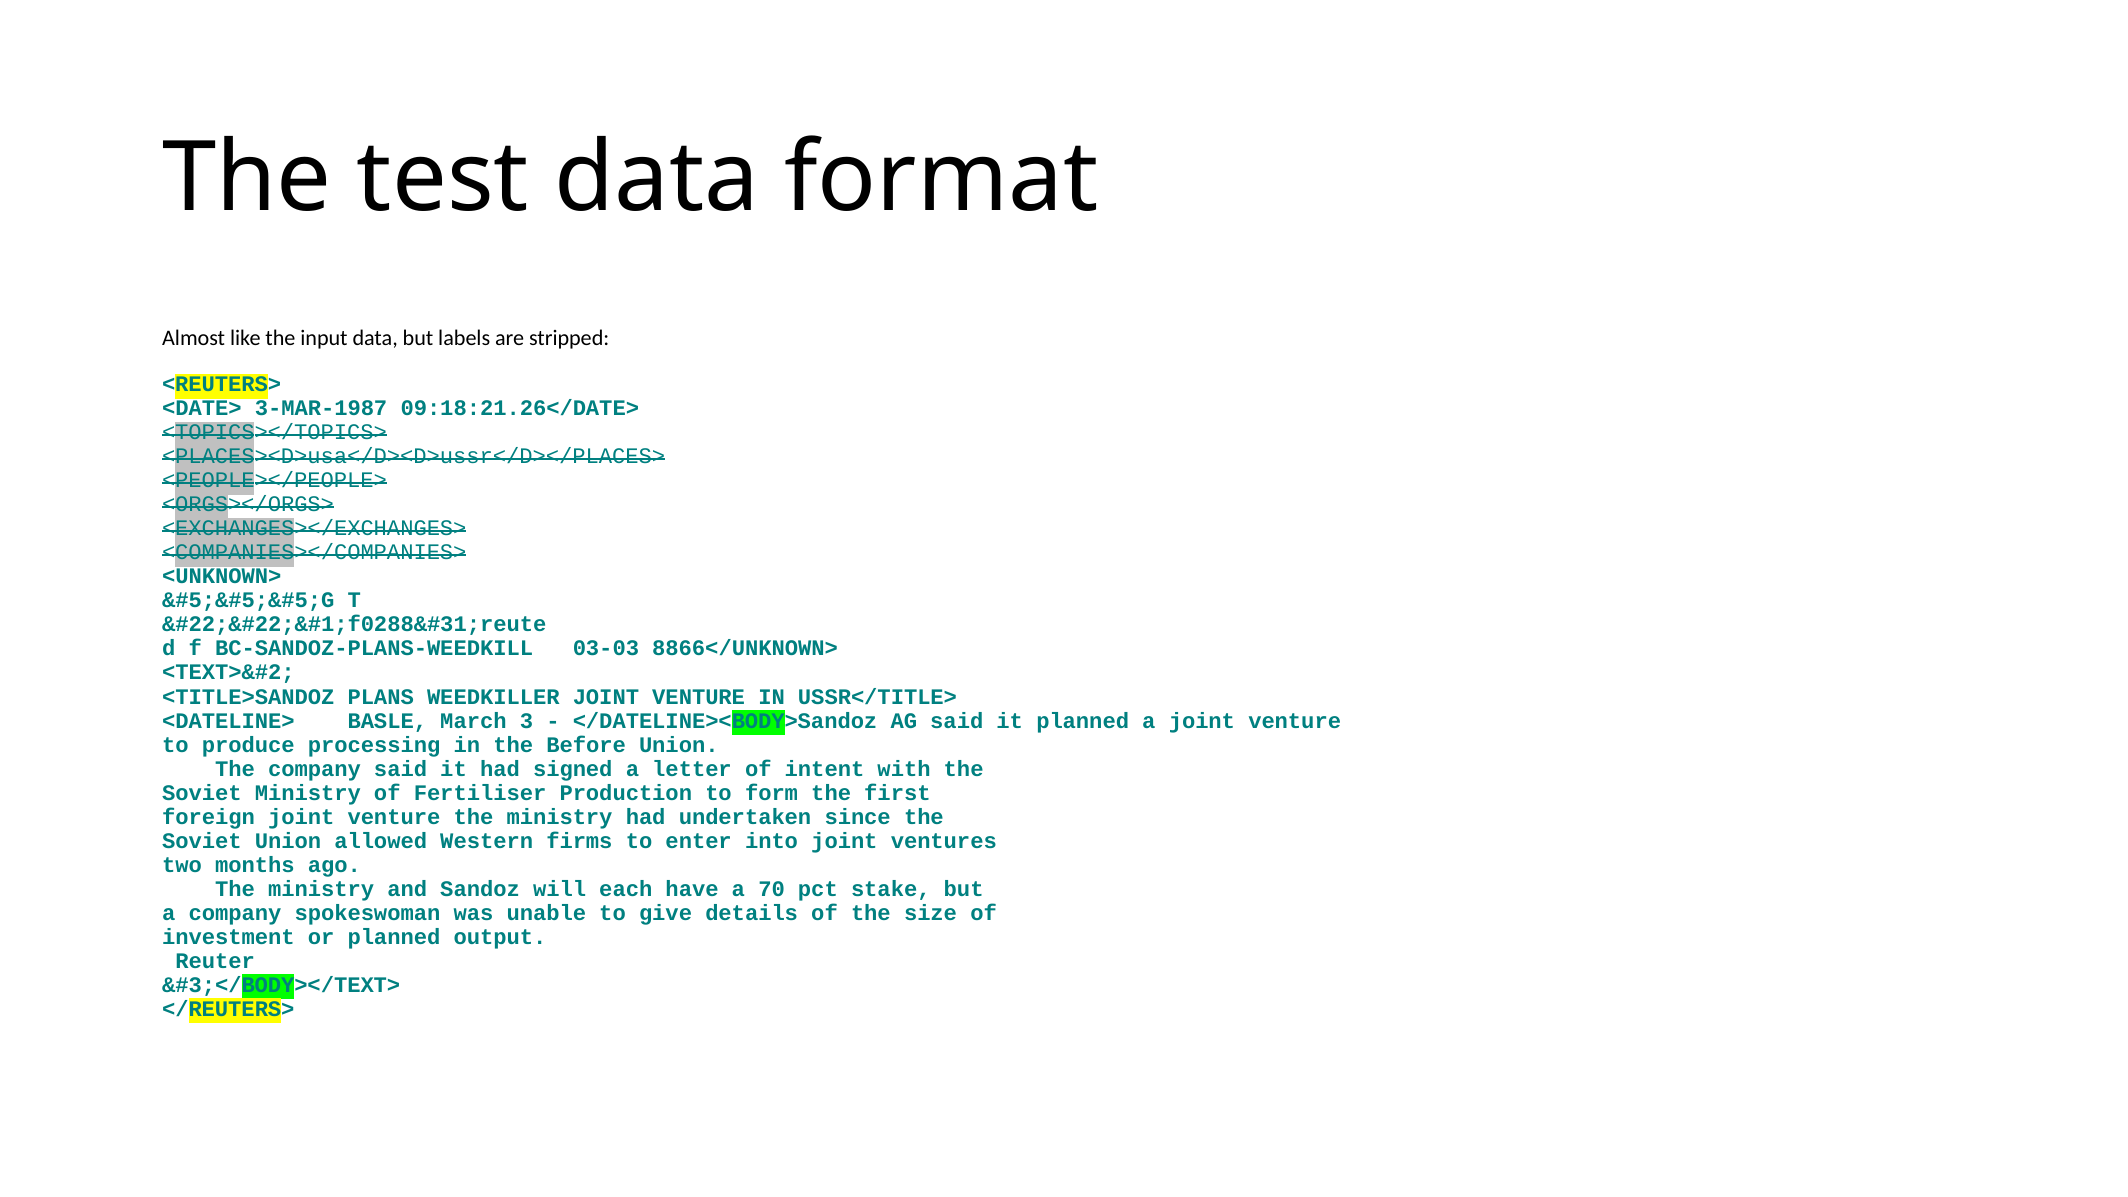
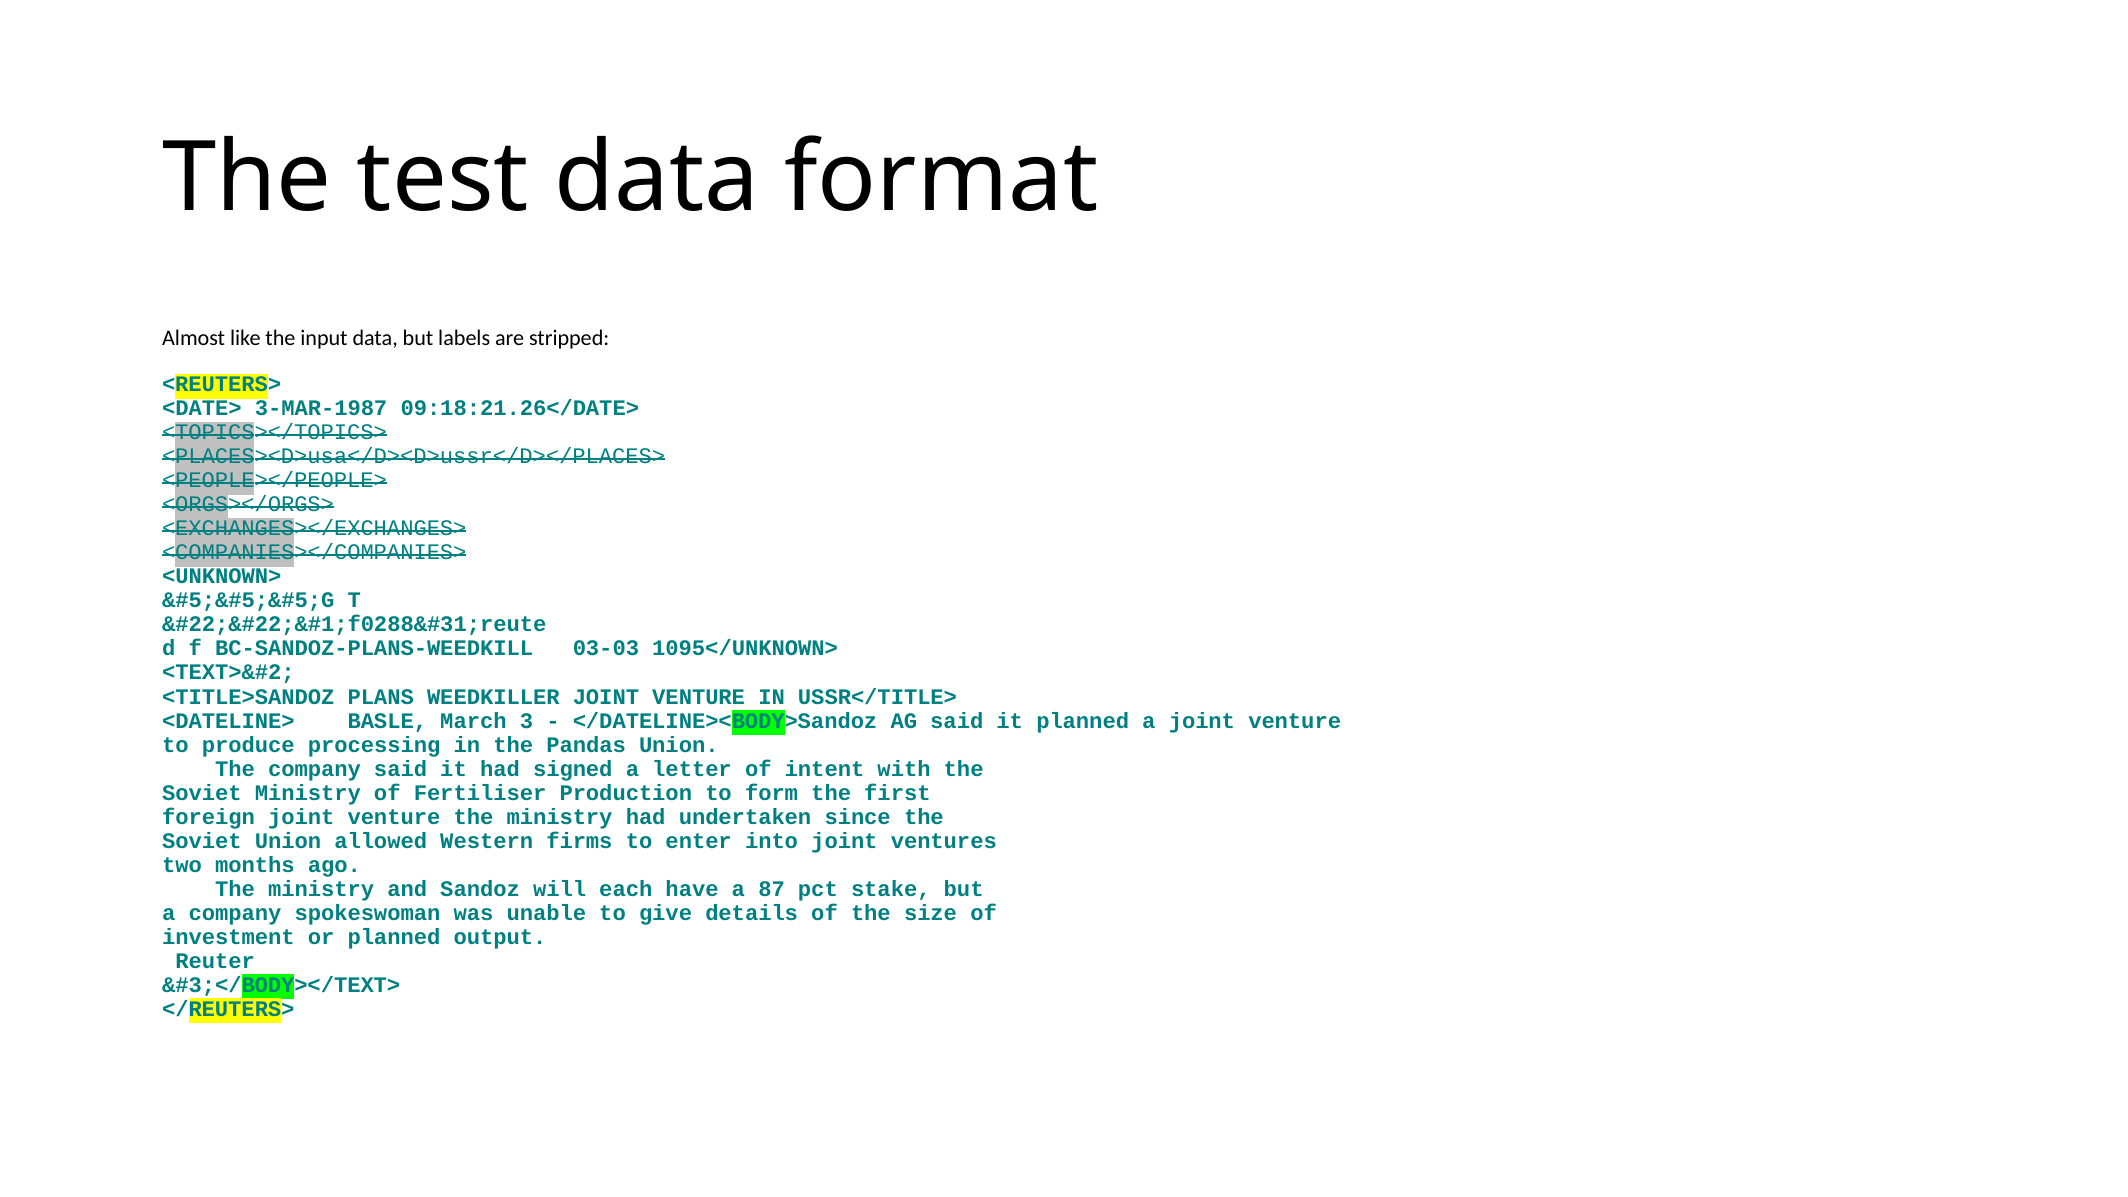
8866</UNKNOWN>: 8866</UNKNOWN> -> 1095</UNKNOWN>
Before: Before -> Pandas
70: 70 -> 87
